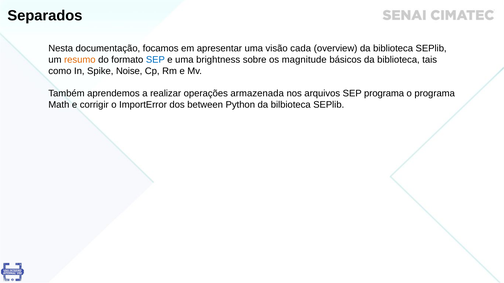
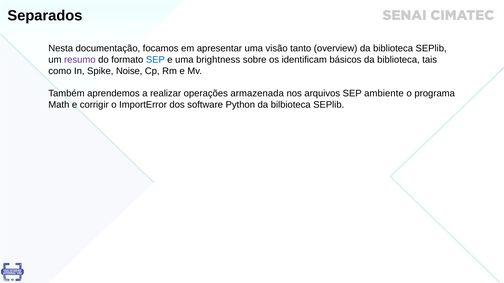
cada: cada -> tanto
resumo colour: orange -> purple
magnitude: magnitude -> identificam
SEP programa: programa -> ambiente
between: between -> software
